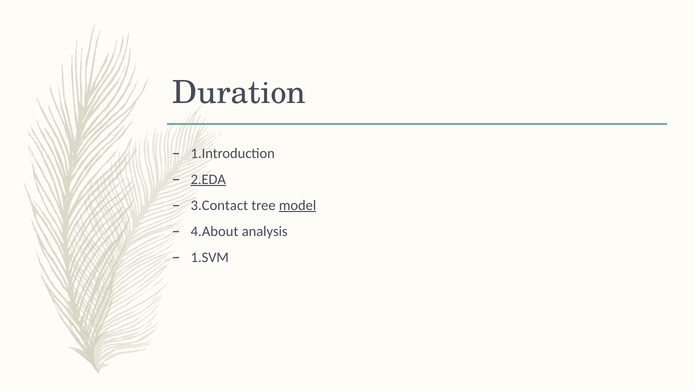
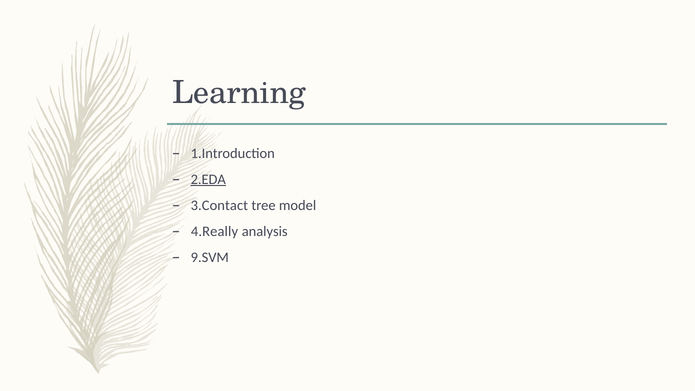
Duration: Duration -> Learning
model underline: present -> none
4.About: 4.About -> 4.Really
1.SVM: 1.SVM -> 9.SVM
